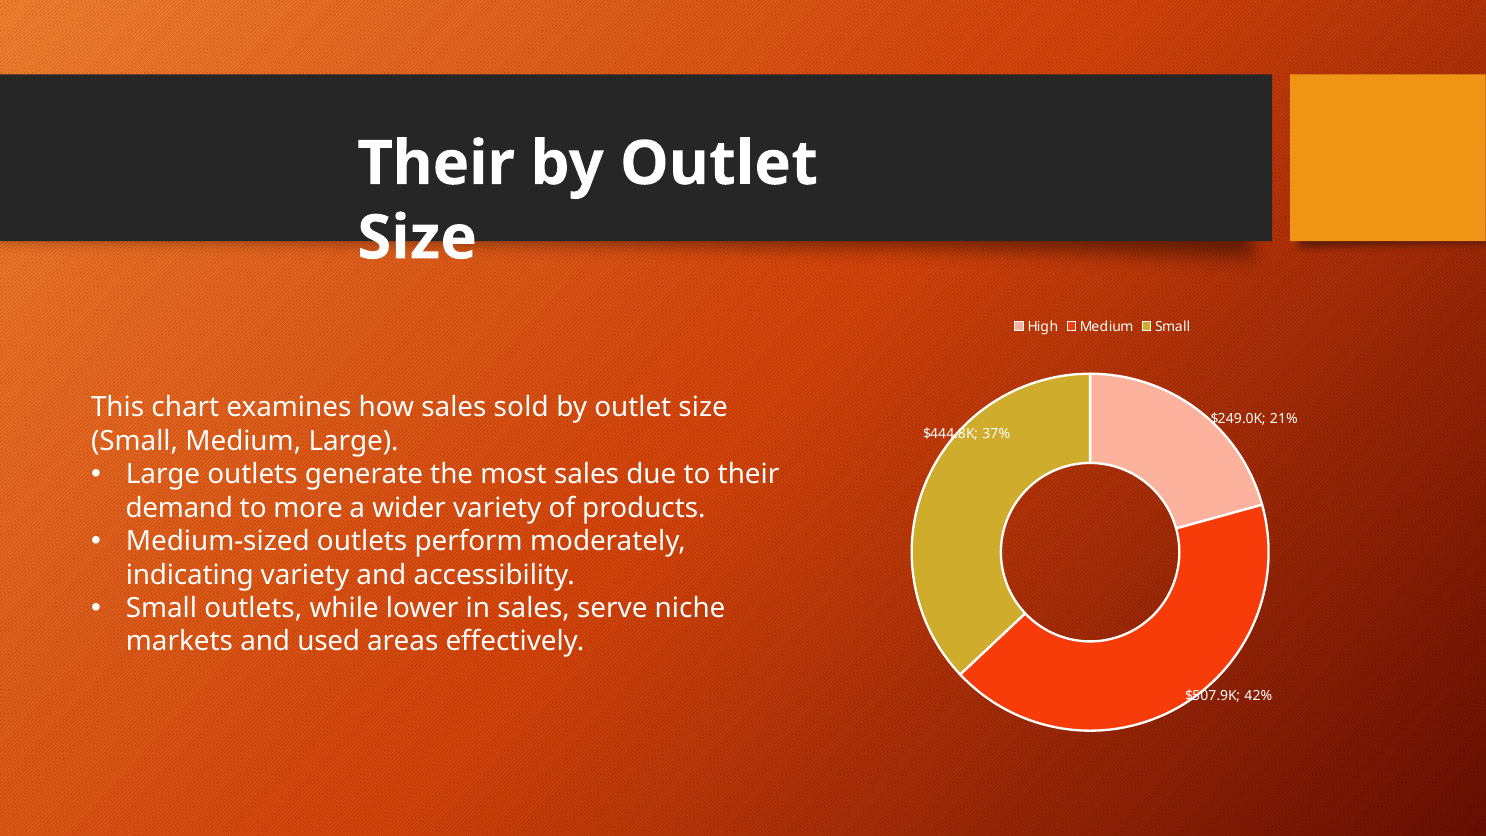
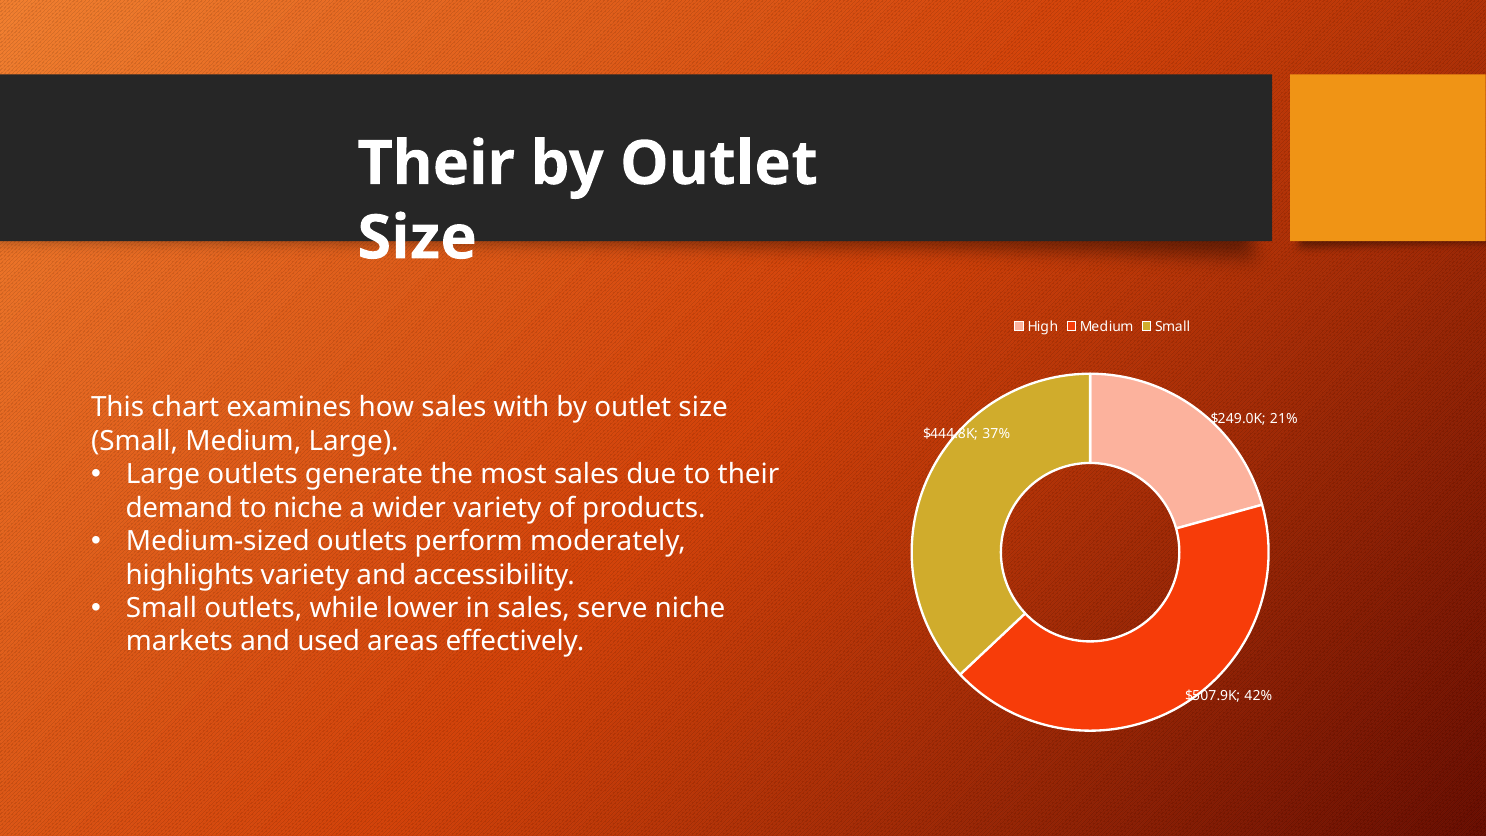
sold: sold -> with
to more: more -> niche
indicating: indicating -> highlights
